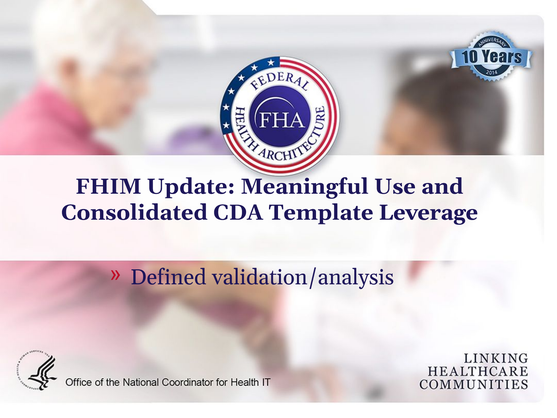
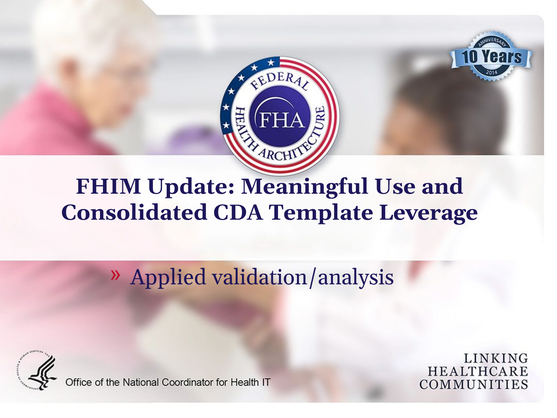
Defined: Defined -> Applied
